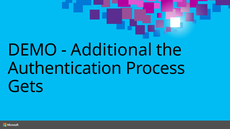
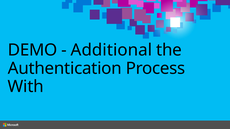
Gets: Gets -> With
